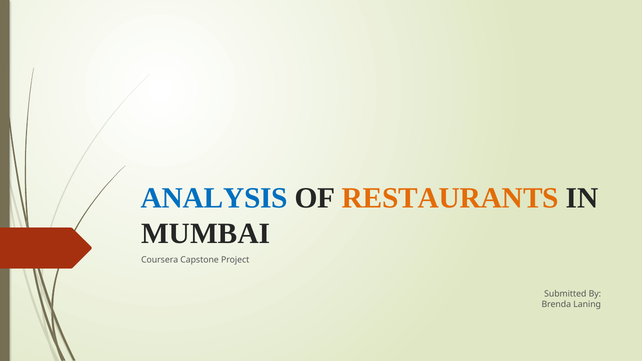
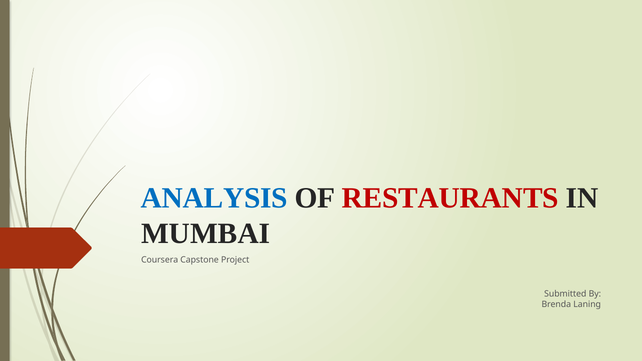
RESTAURANTS colour: orange -> red
